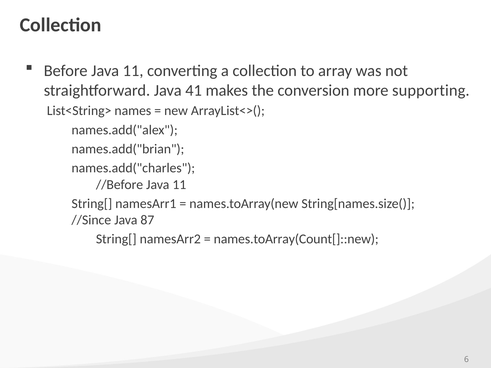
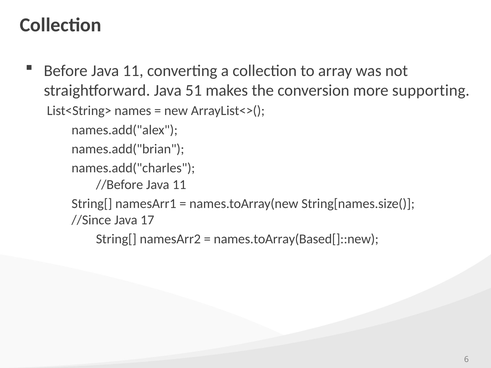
41: 41 -> 51
87: 87 -> 17
names.toArray(Count[]::new: names.toArray(Count[]::new -> names.toArray(Based[]::new
